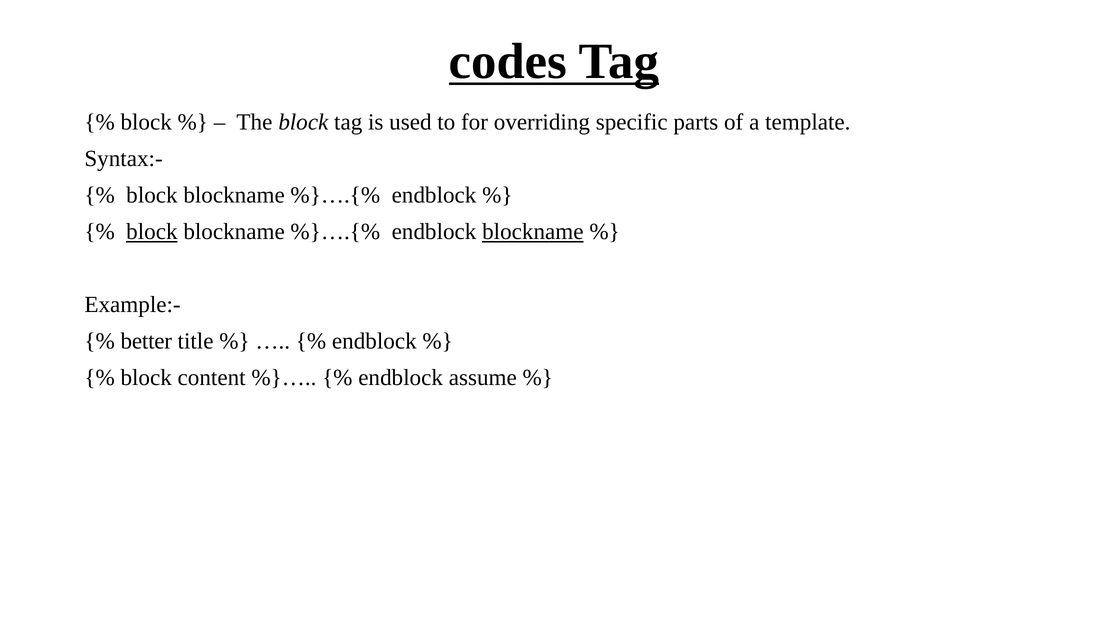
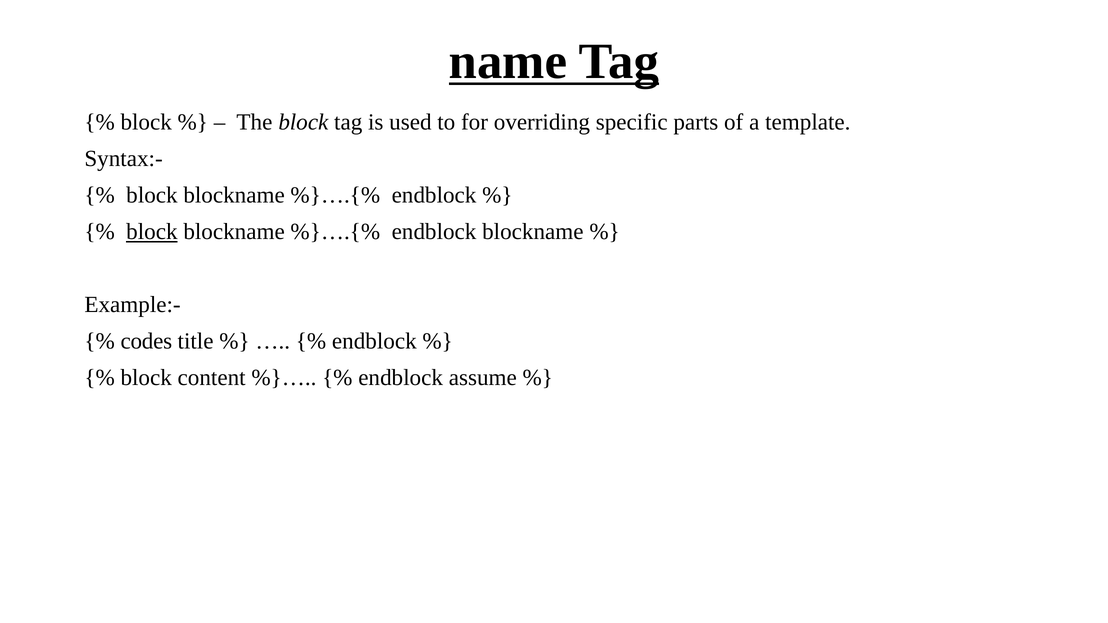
codes: codes -> name
blockname at (533, 232) underline: present -> none
better: better -> codes
